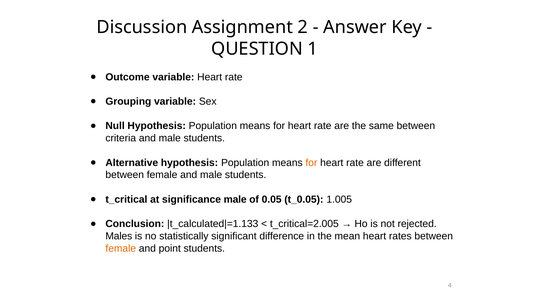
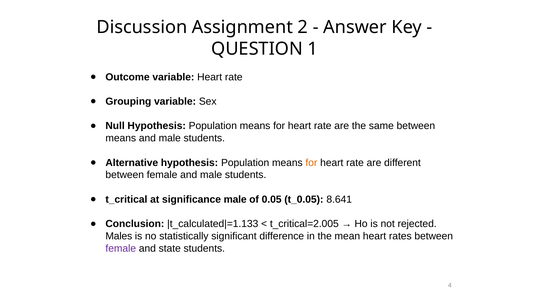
criteria at (121, 138): criteria -> means
1.005: 1.005 -> 8.641
female at (121, 248) colour: orange -> purple
point: point -> state
